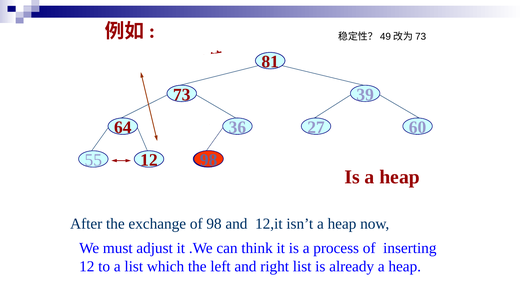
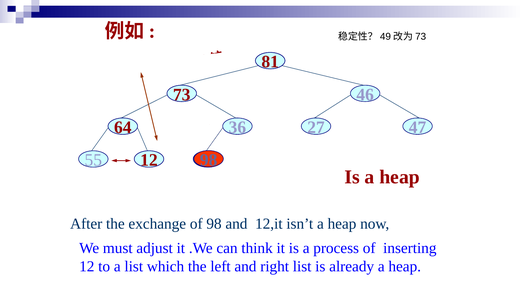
39: 39 -> 46
60: 60 -> 47
